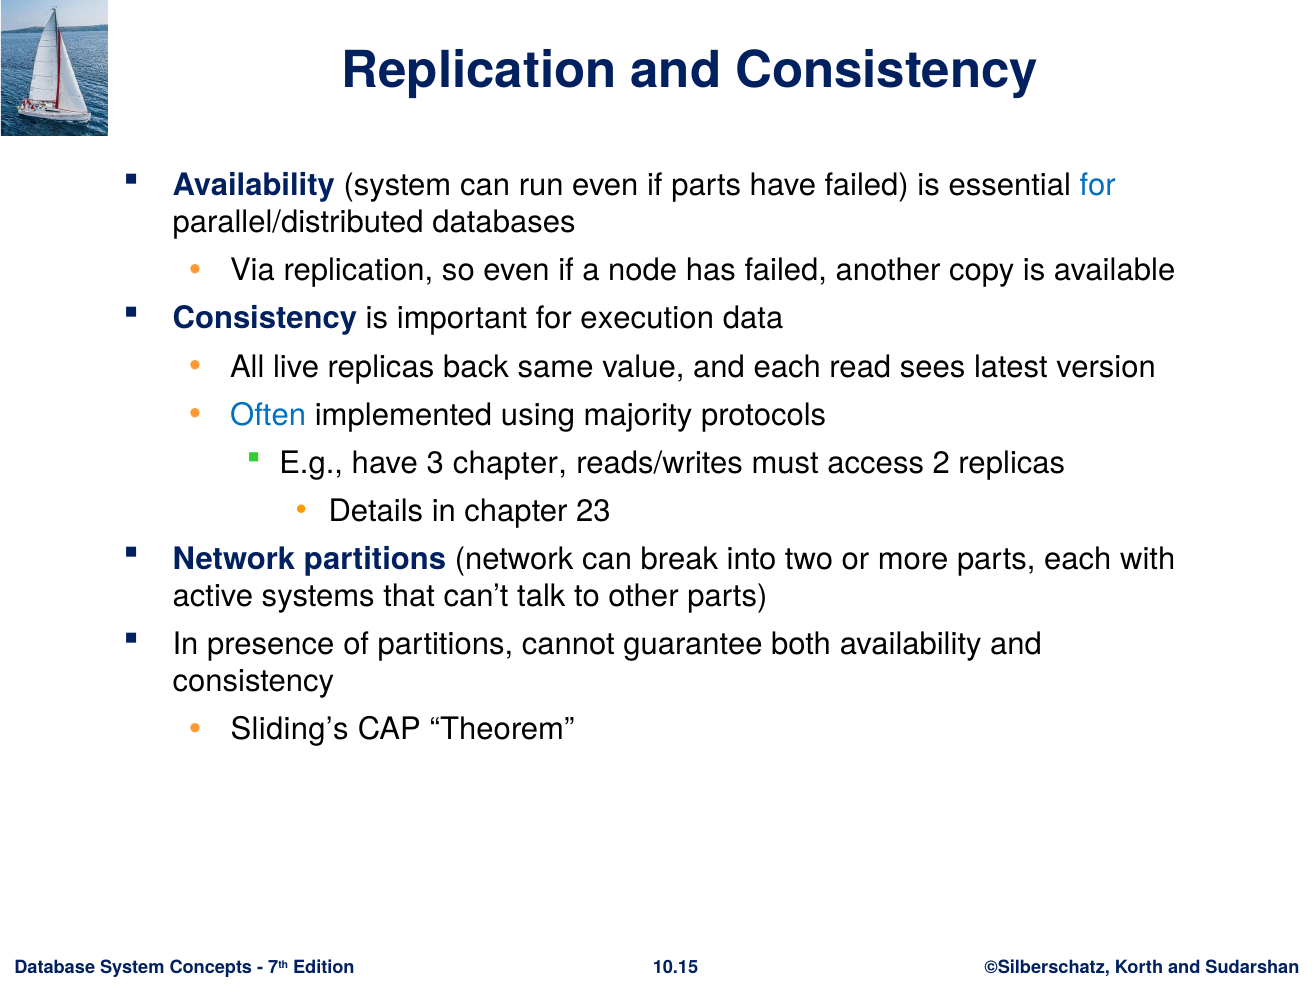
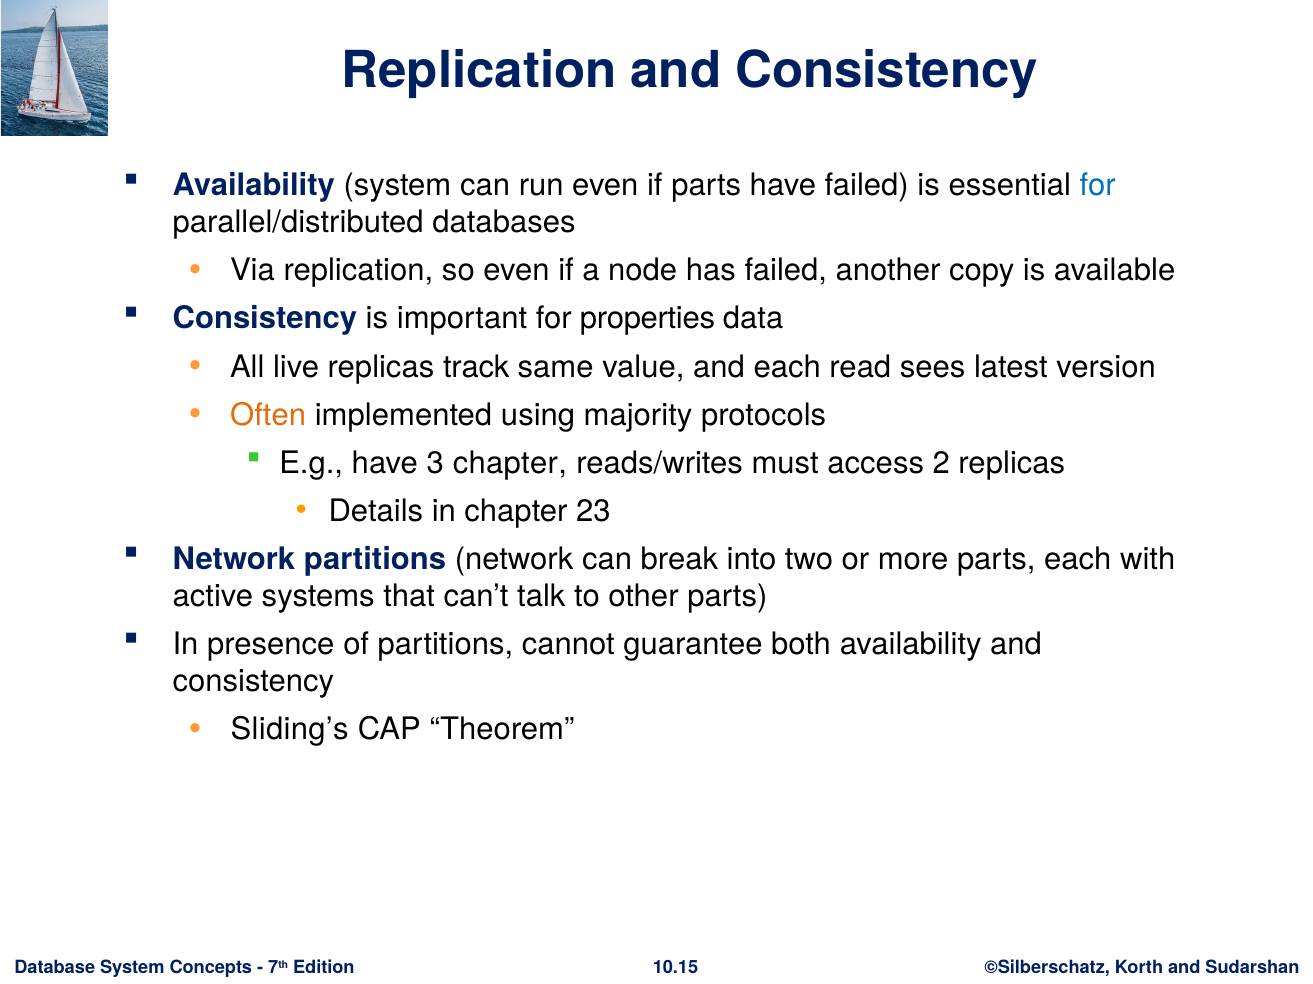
execution: execution -> properties
back: back -> track
Often colour: blue -> orange
